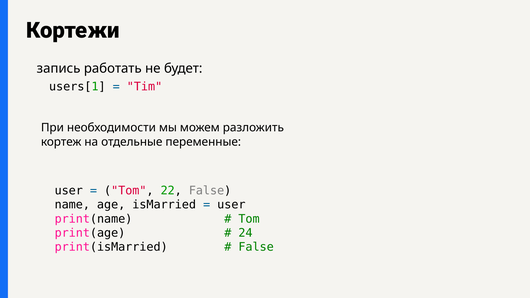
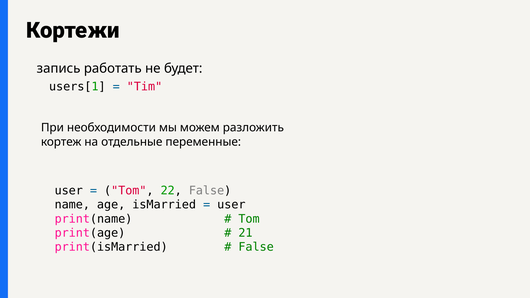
24: 24 -> 21
